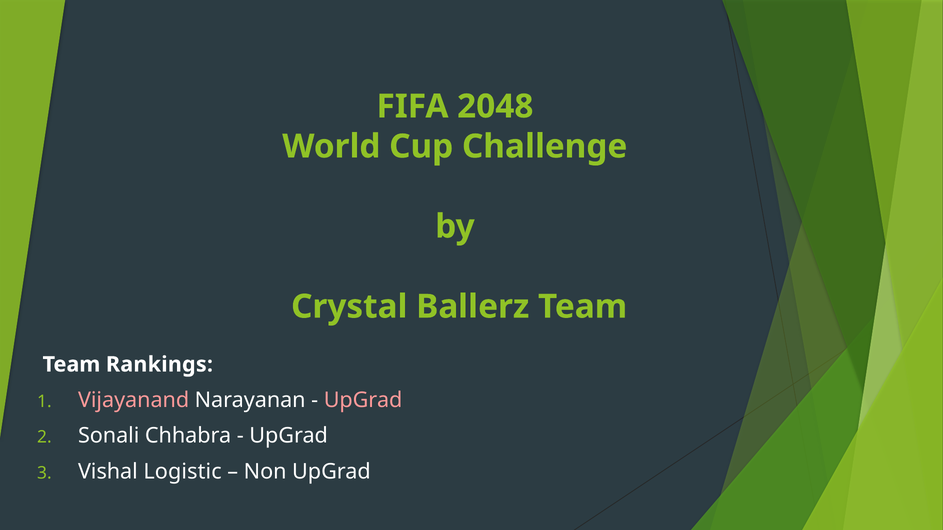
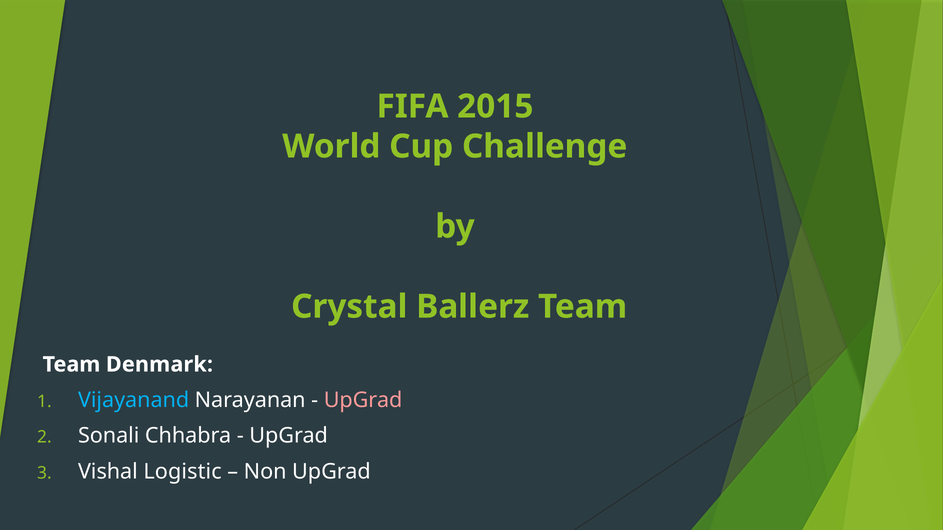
2048: 2048 -> 2015
Rankings: Rankings -> Denmark
Vijayanand colour: pink -> light blue
